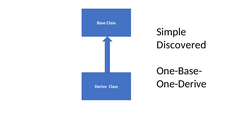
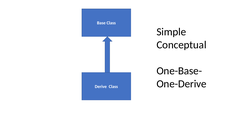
Discovered: Discovered -> Conceptual
